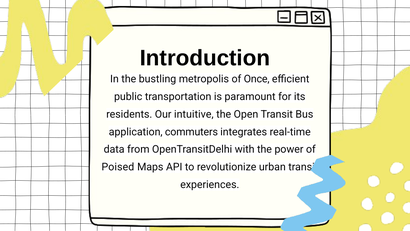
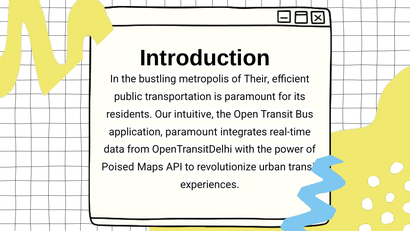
Once: Once -> Their
commuters at (191, 132): commuters -> paramount
